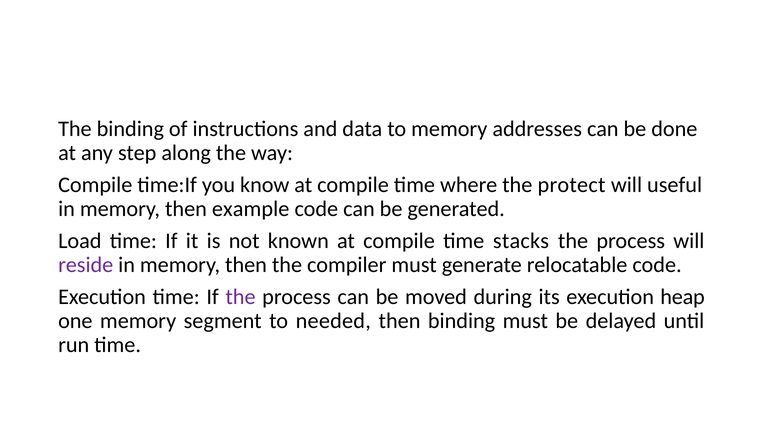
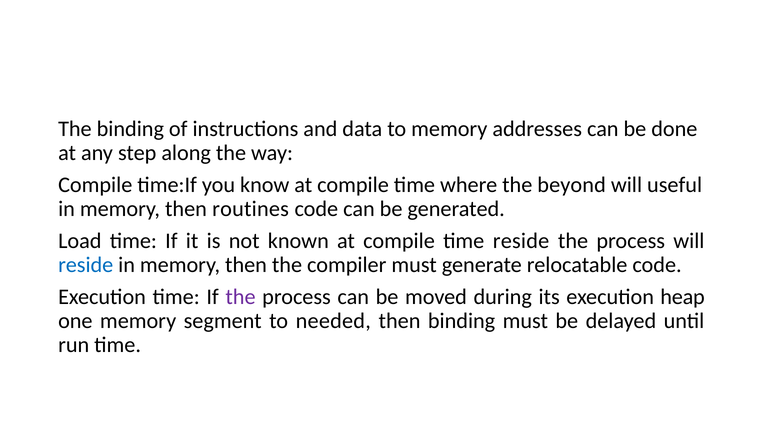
protect: protect -> beyond
example: example -> routines
time stacks: stacks -> reside
reside at (86, 265) colour: purple -> blue
